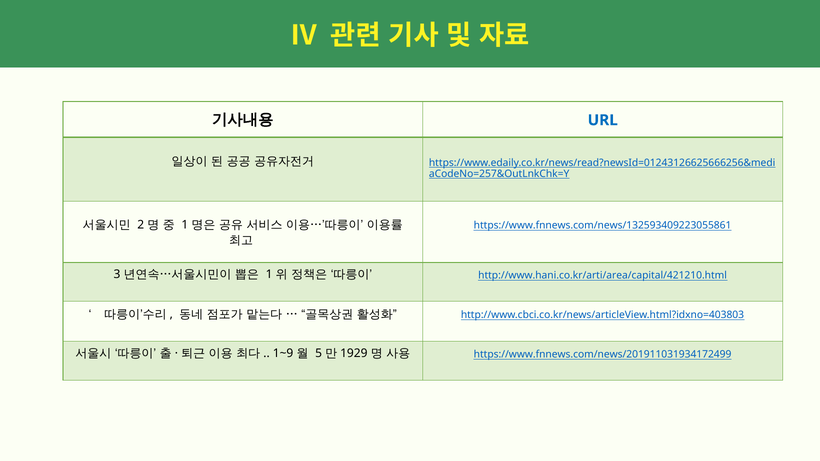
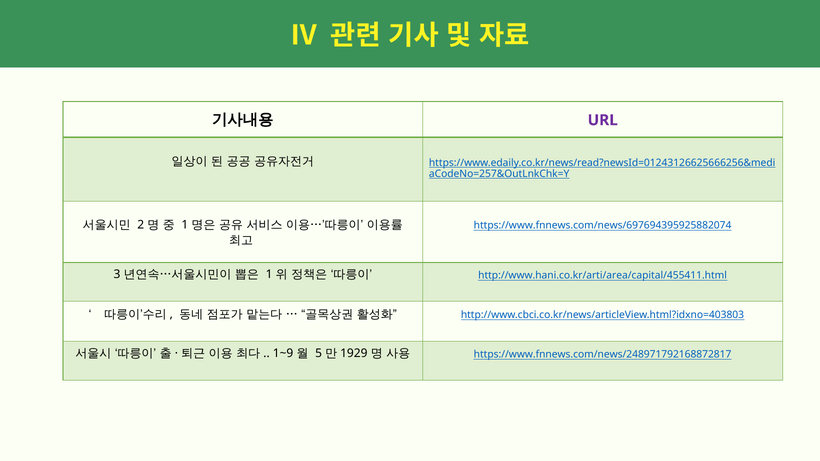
URL colour: blue -> purple
https://www.fnnews.com/news/132593409223055861: https://www.fnnews.com/news/132593409223055861 -> https://www.fnnews.com/news/697694395925882074
http://www.hani.co.kr/arti/area/capital/421210.html: http://www.hani.co.kr/arti/area/capital/421210.html -> http://www.hani.co.kr/arti/area/capital/455411.html
https://www.fnnews.com/news/201911031934172499: https://www.fnnews.com/news/201911031934172499 -> https://www.fnnews.com/news/248971792168872817
